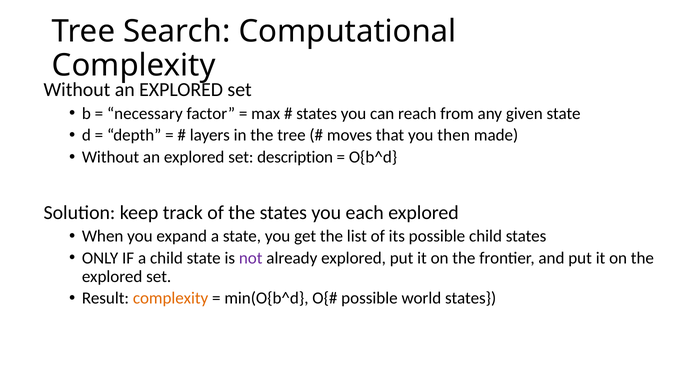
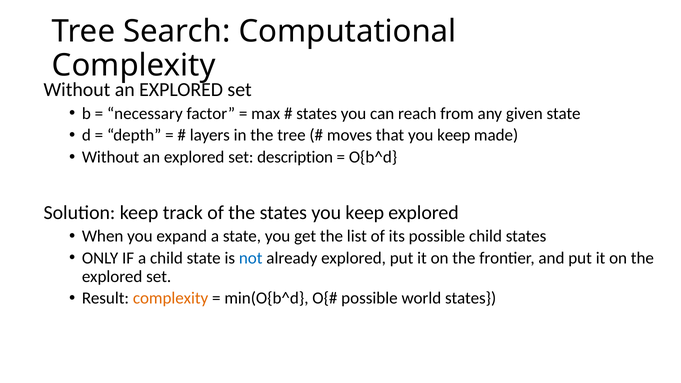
that you then: then -> keep
states you each: each -> keep
not colour: purple -> blue
